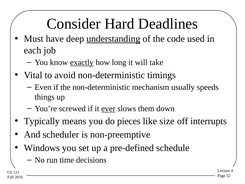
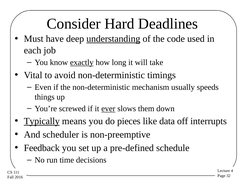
Typically underline: none -> present
size: size -> data
Windows: Windows -> Feedback
